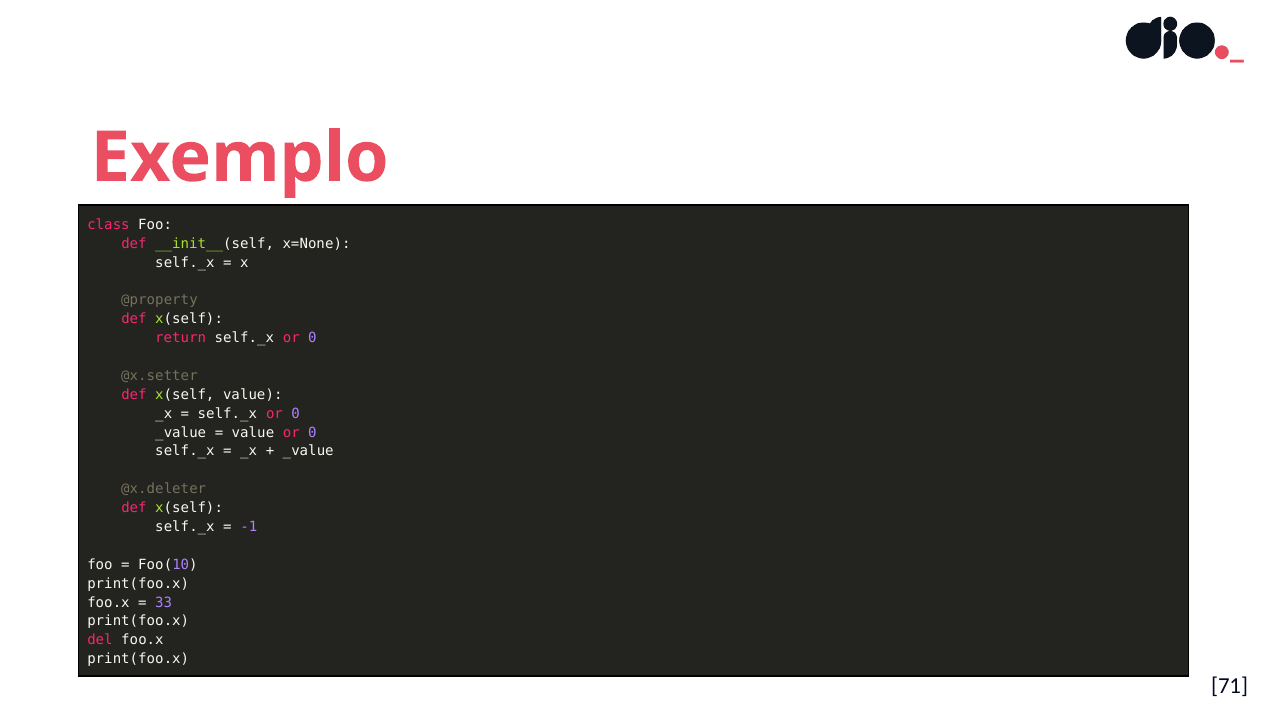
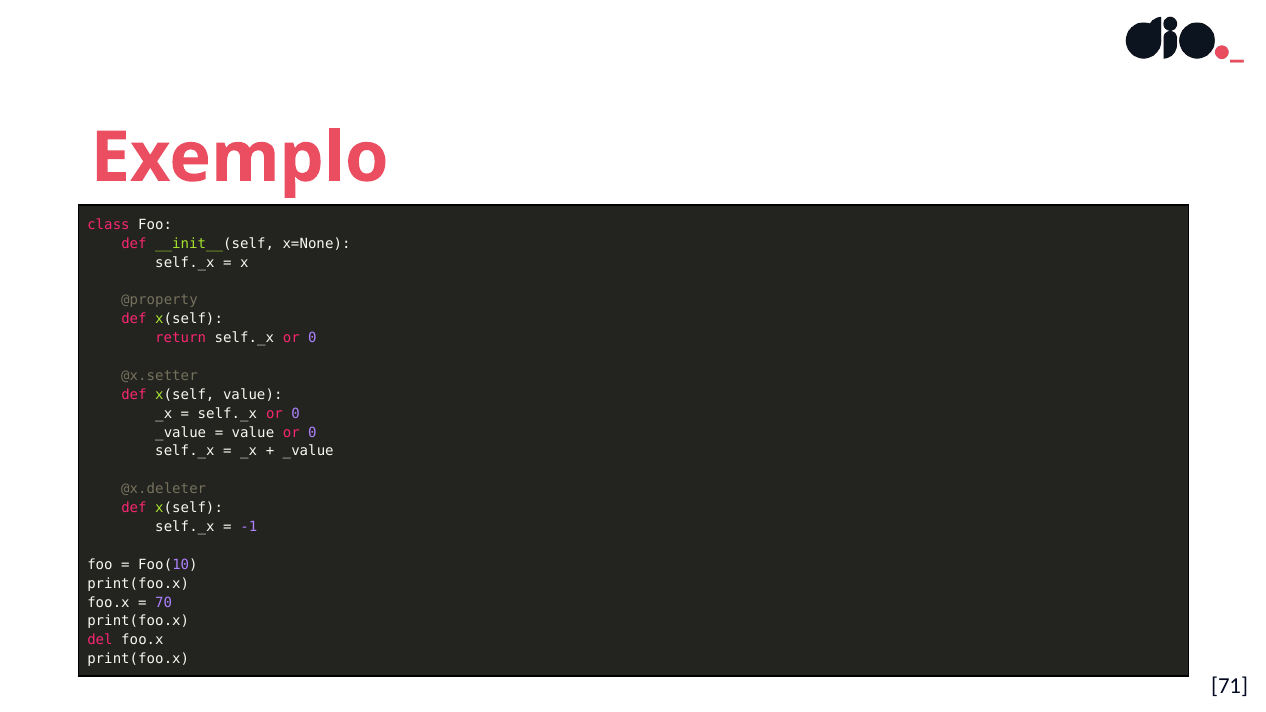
33: 33 -> 70
